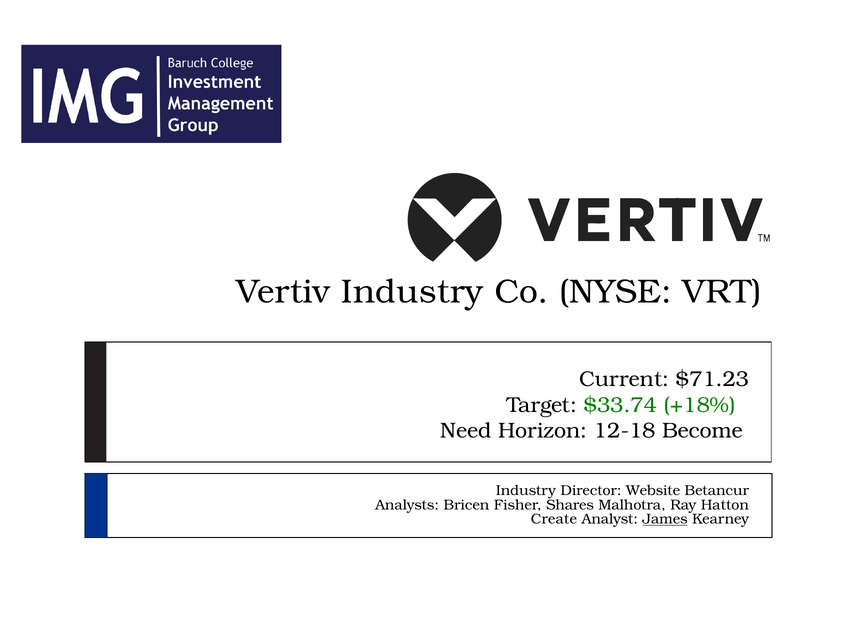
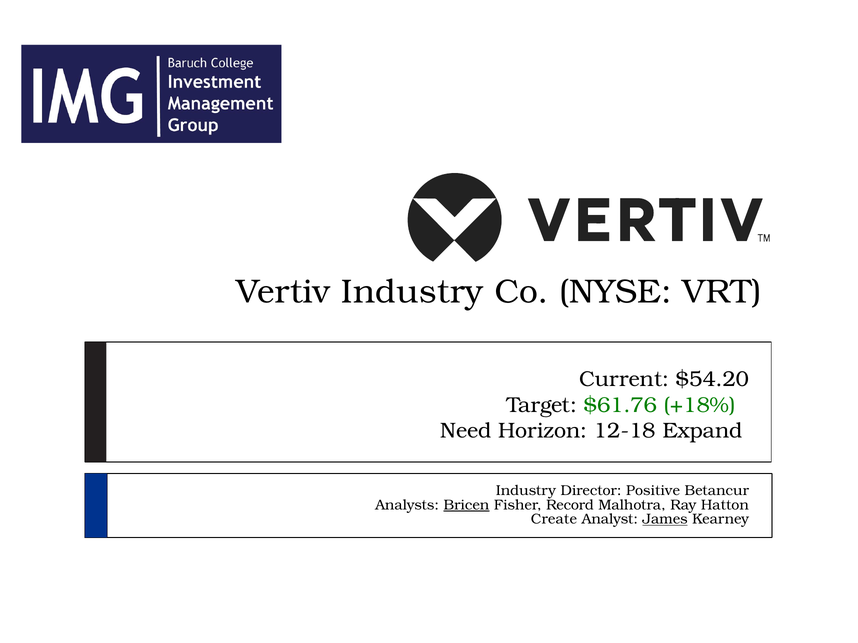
$71.23: $71.23 -> $54.20
$33.74: $33.74 -> $61.76
Become: Become -> Expand
Website: Website -> Positive
Bricen underline: none -> present
Shares: Shares -> Record
